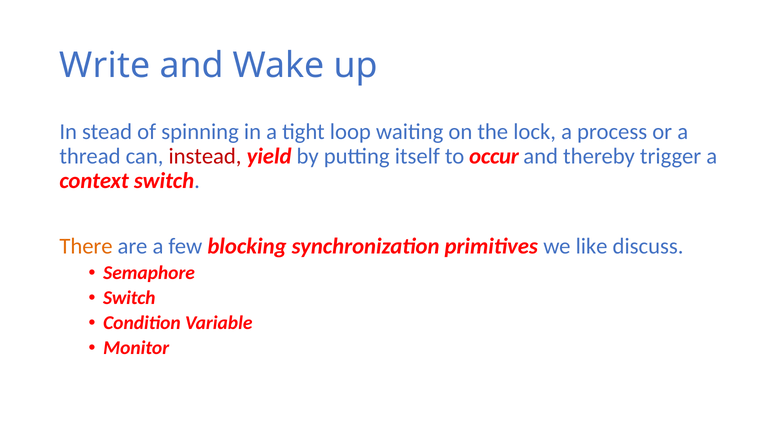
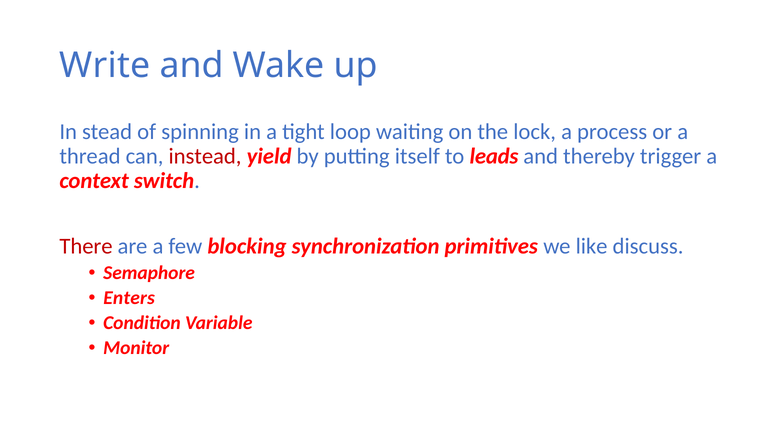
occur: occur -> leads
There colour: orange -> red
Switch at (129, 298): Switch -> Enters
